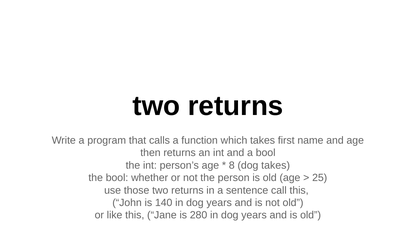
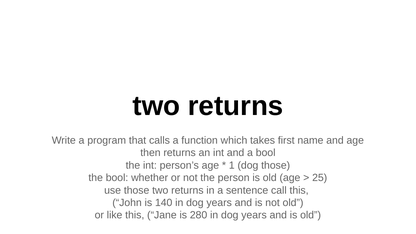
8: 8 -> 1
dog takes: takes -> those
